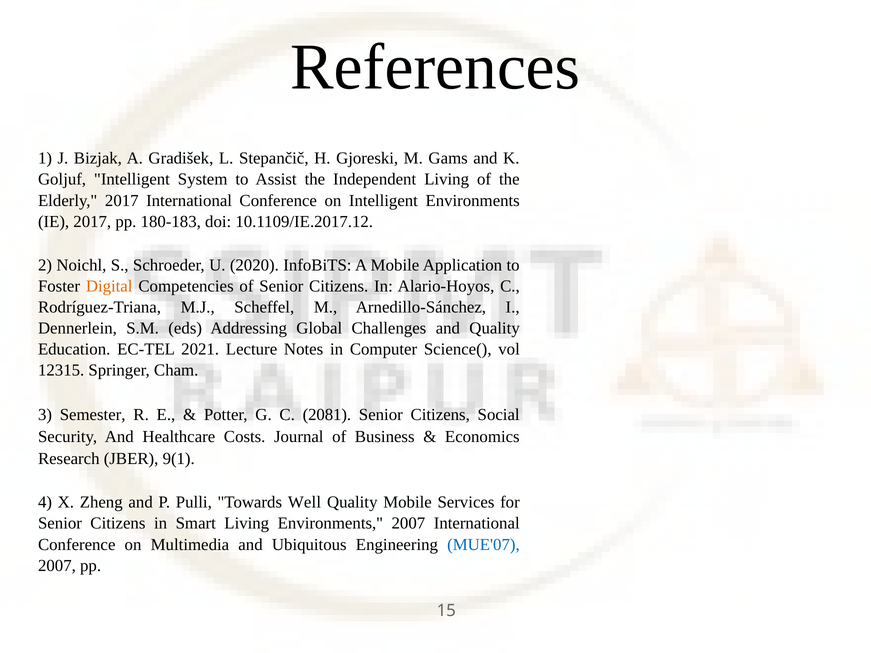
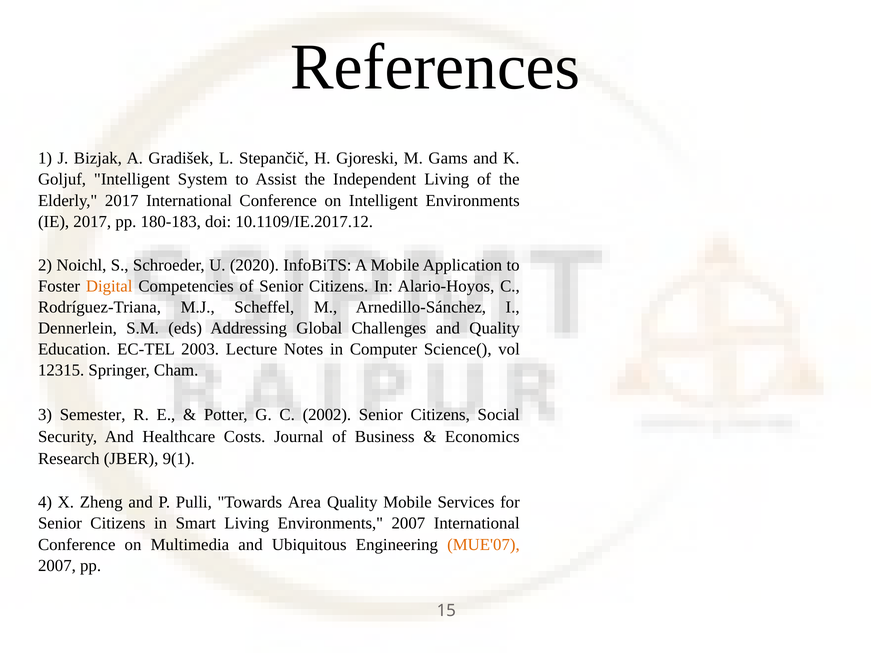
2021: 2021 -> 2003
2081: 2081 -> 2002
Well: Well -> Area
MUE'07 colour: blue -> orange
